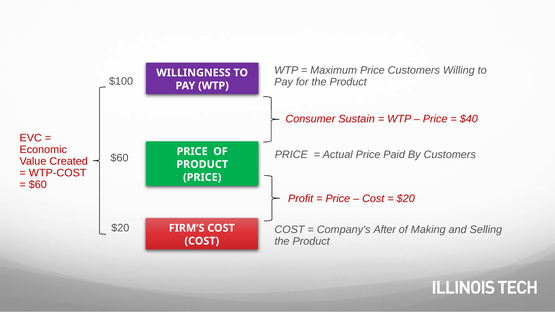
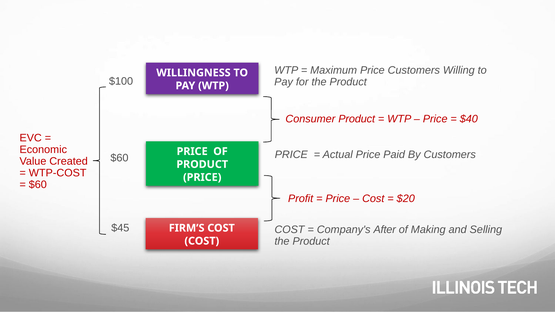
Consumer Sustain: Sustain -> Product
$20 at (120, 228): $20 -> $45
